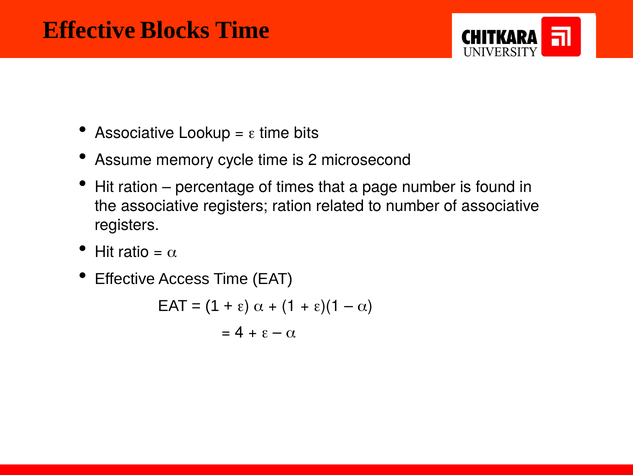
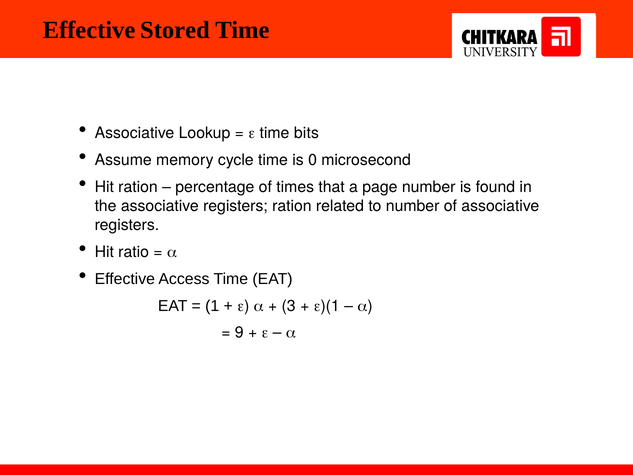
Blocks: Blocks -> Stored
2: 2 -> 0
1 at (289, 306): 1 -> 3
4: 4 -> 9
